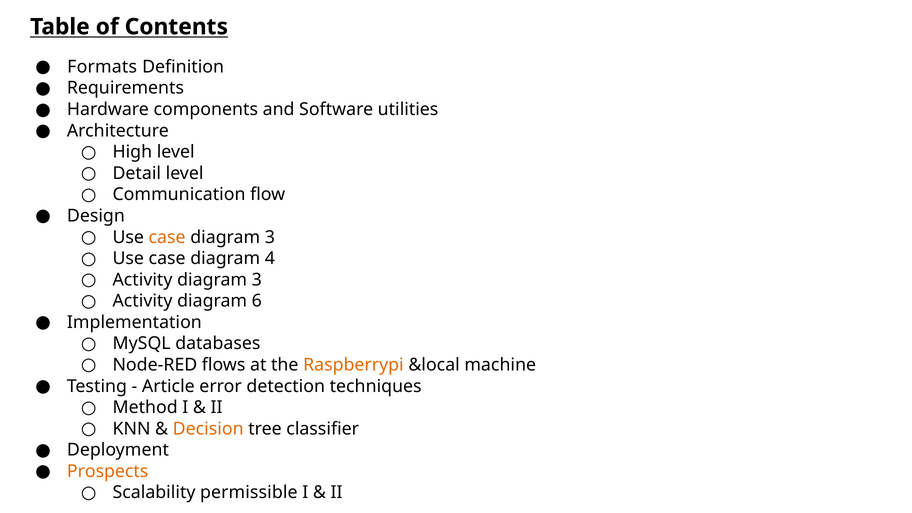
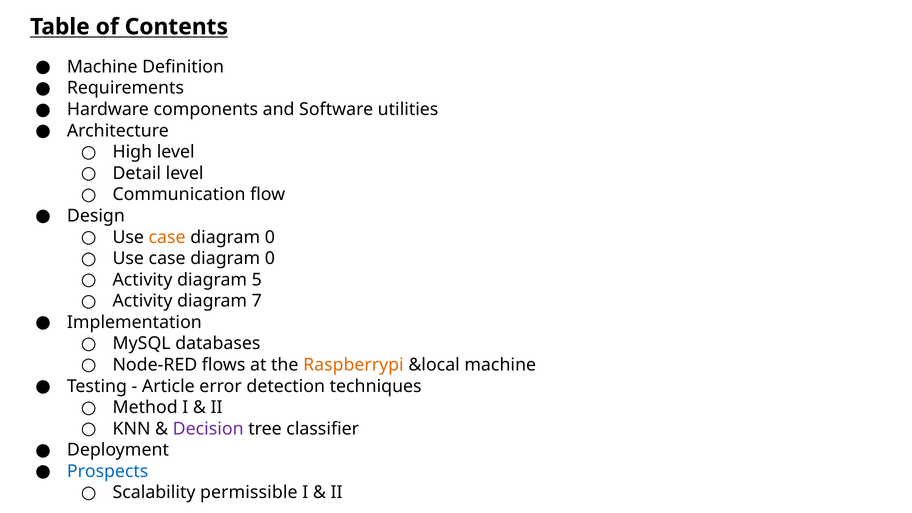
Formats at (102, 67): Formats -> Machine
3 at (270, 237): 3 -> 0
4 at (270, 258): 4 -> 0
Activity diagram 3: 3 -> 5
6: 6 -> 7
Decision colour: orange -> purple
Prospects colour: orange -> blue
